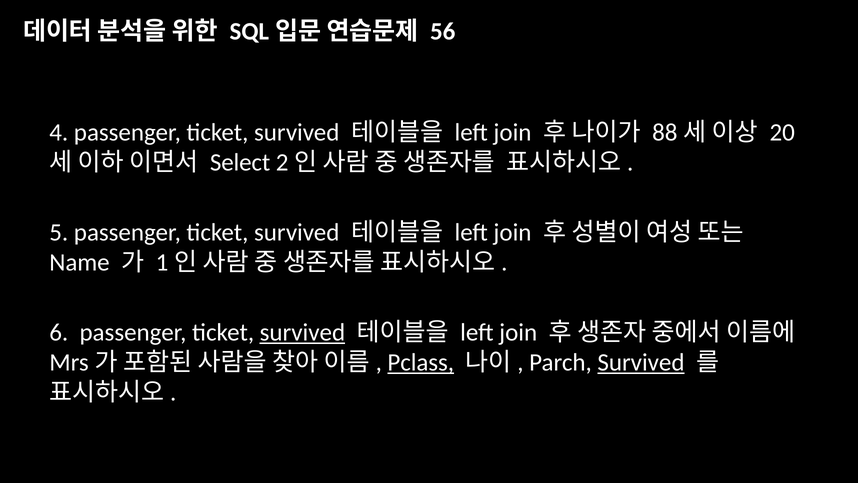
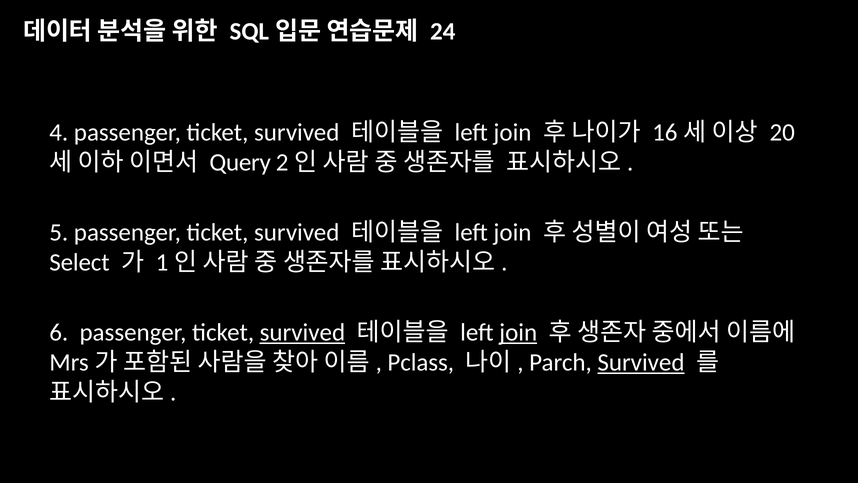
56: 56 -> 24
88: 88 -> 16
Select: Select -> Query
Name: Name -> Select
join at (518, 332) underline: none -> present
Pclass underline: present -> none
